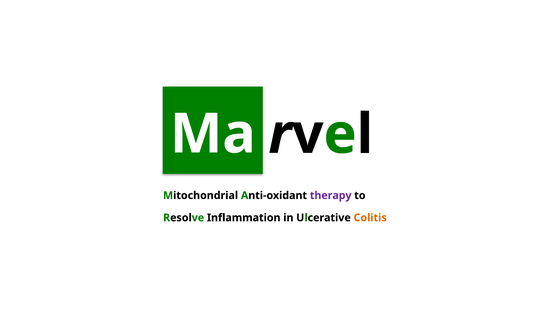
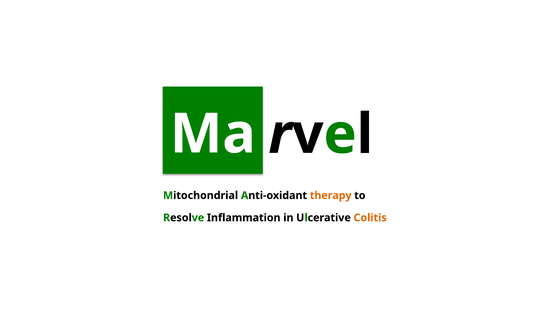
therapy colour: purple -> orange
